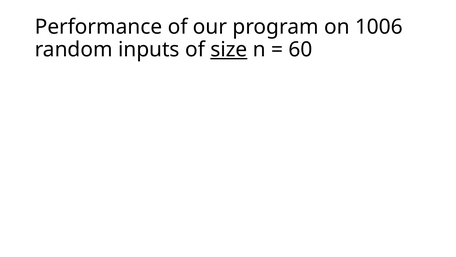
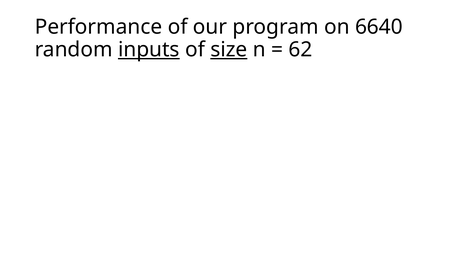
1006: 1006 -> 6640
inputs underline: none -> present
60: 60 -> 62
